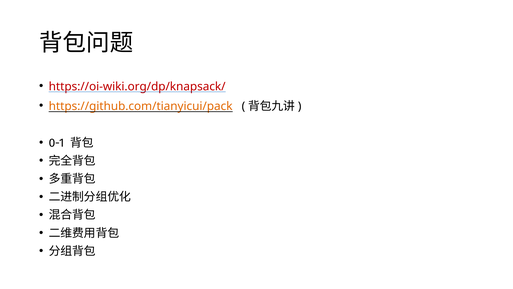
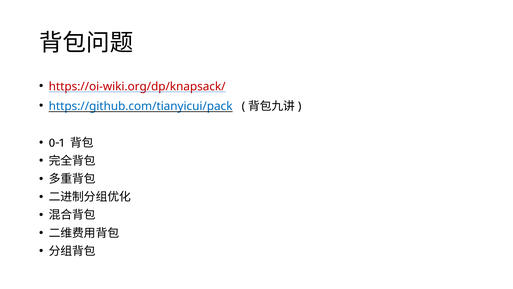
https://github.com/tianyicui/pack colour: orange -> blue
